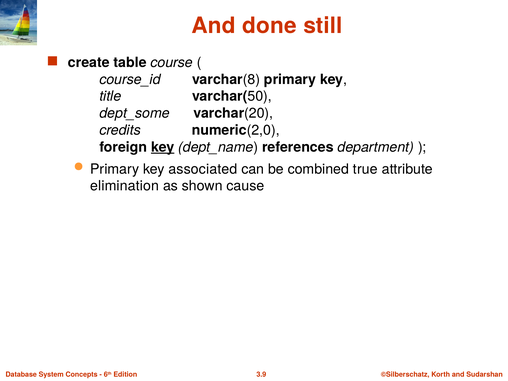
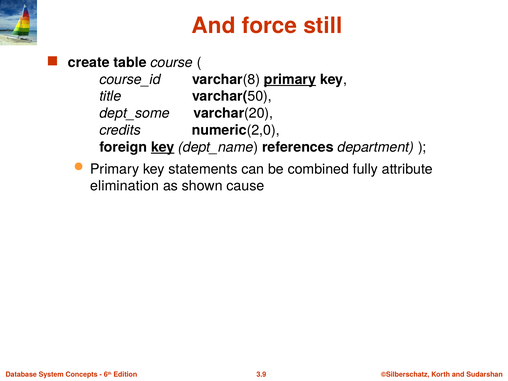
done: done -> force
primary at (290, 79) underline: none -> present
associated: associated -> statements
true: true -> fully
